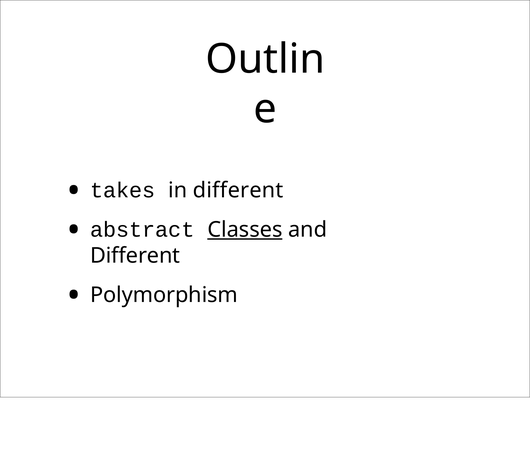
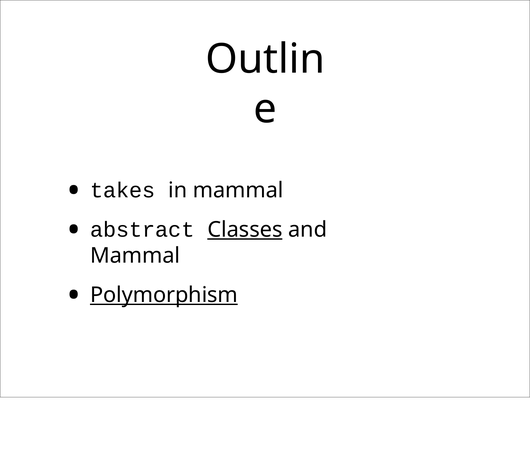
in different: different -> mammal
Different at (135, 256): Different -> Mammal
Polymorphism underline: none -> present
